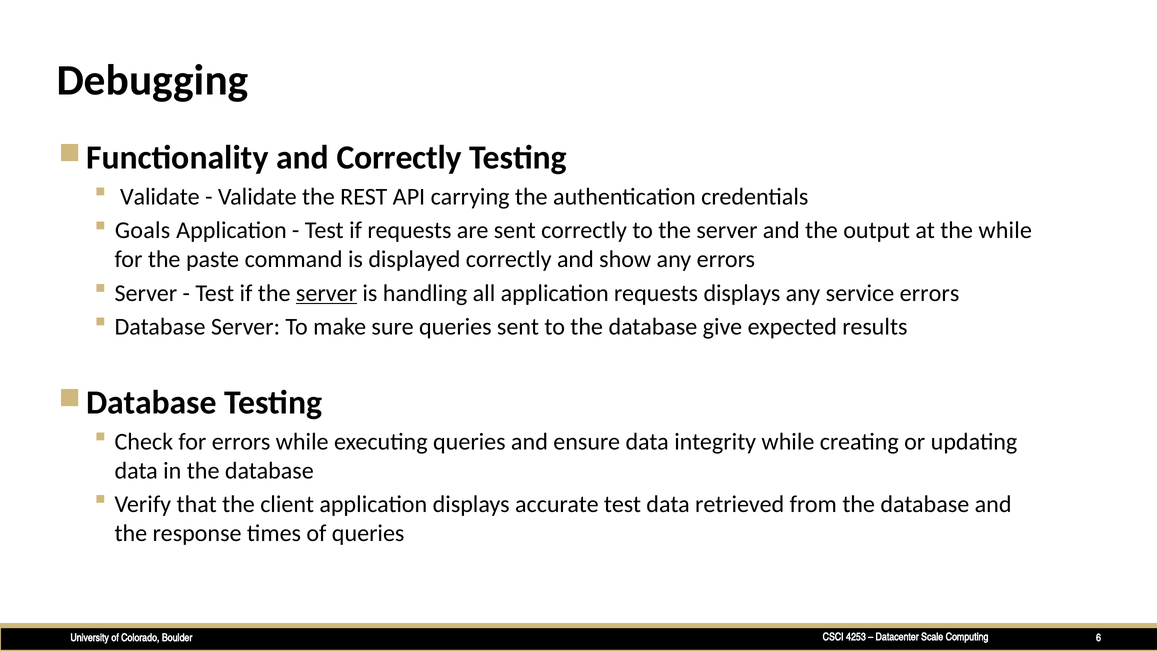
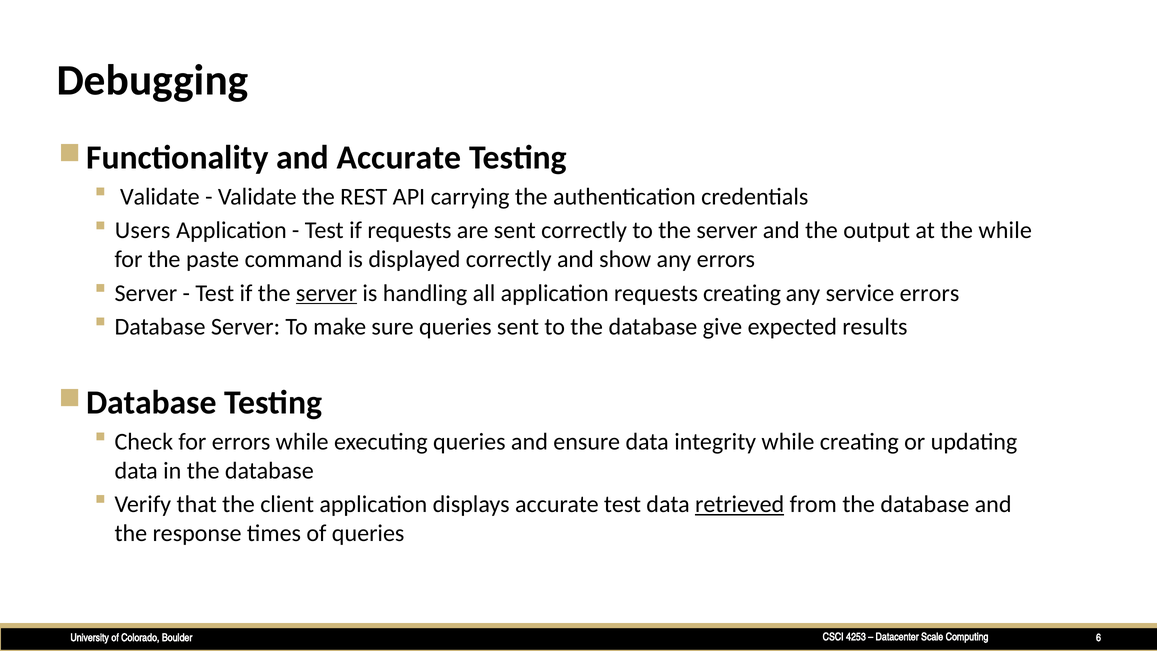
and Correctly: Correctly -> Accurate
Goals: Goals -> Users
requests displays: displays -> creating
retrieved underline: none -> present
